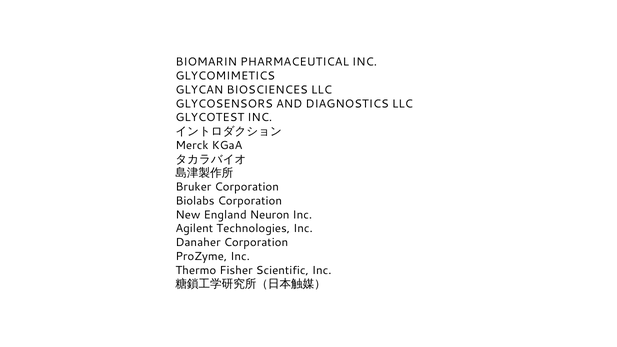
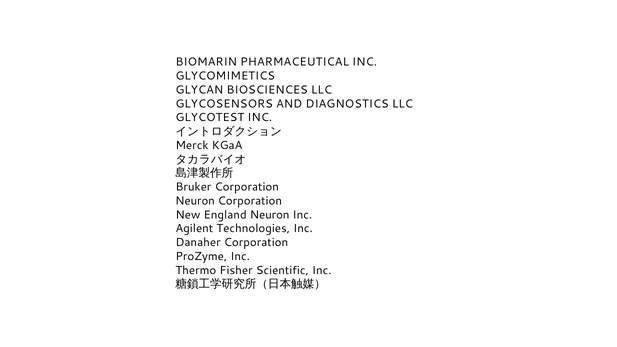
Biolabs at (195, 201): Biolabs -> Neuron
